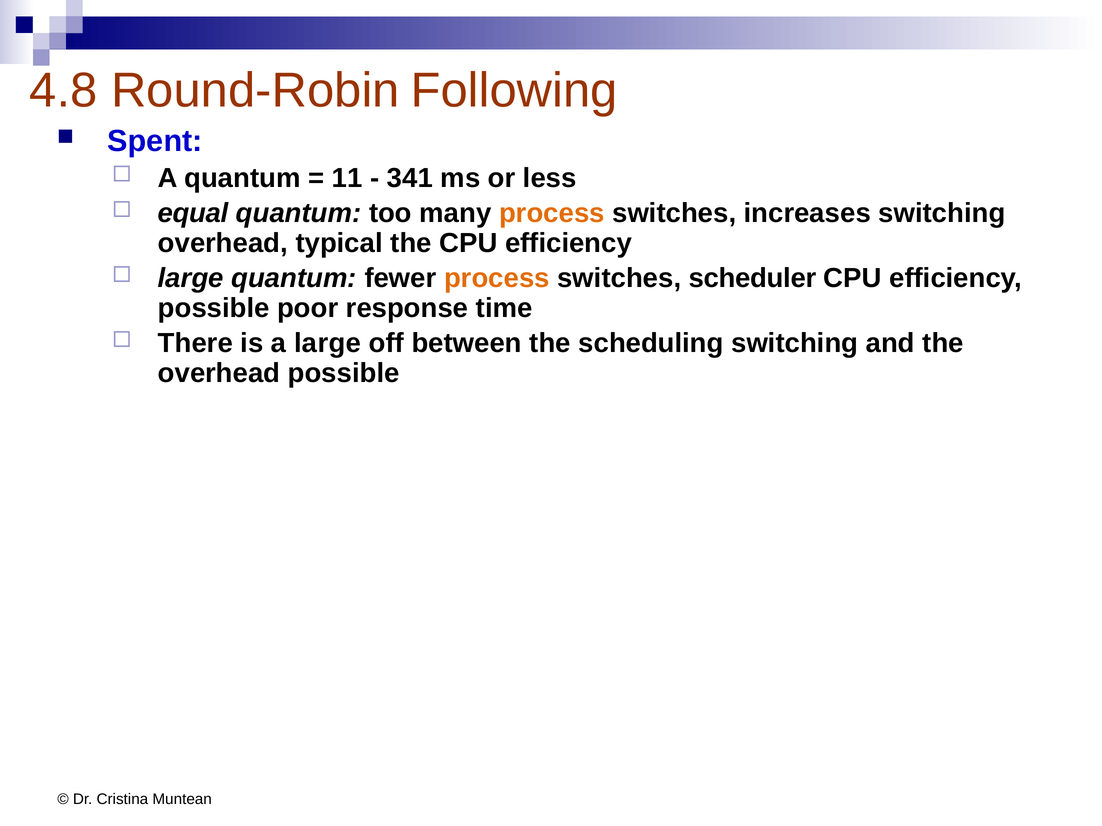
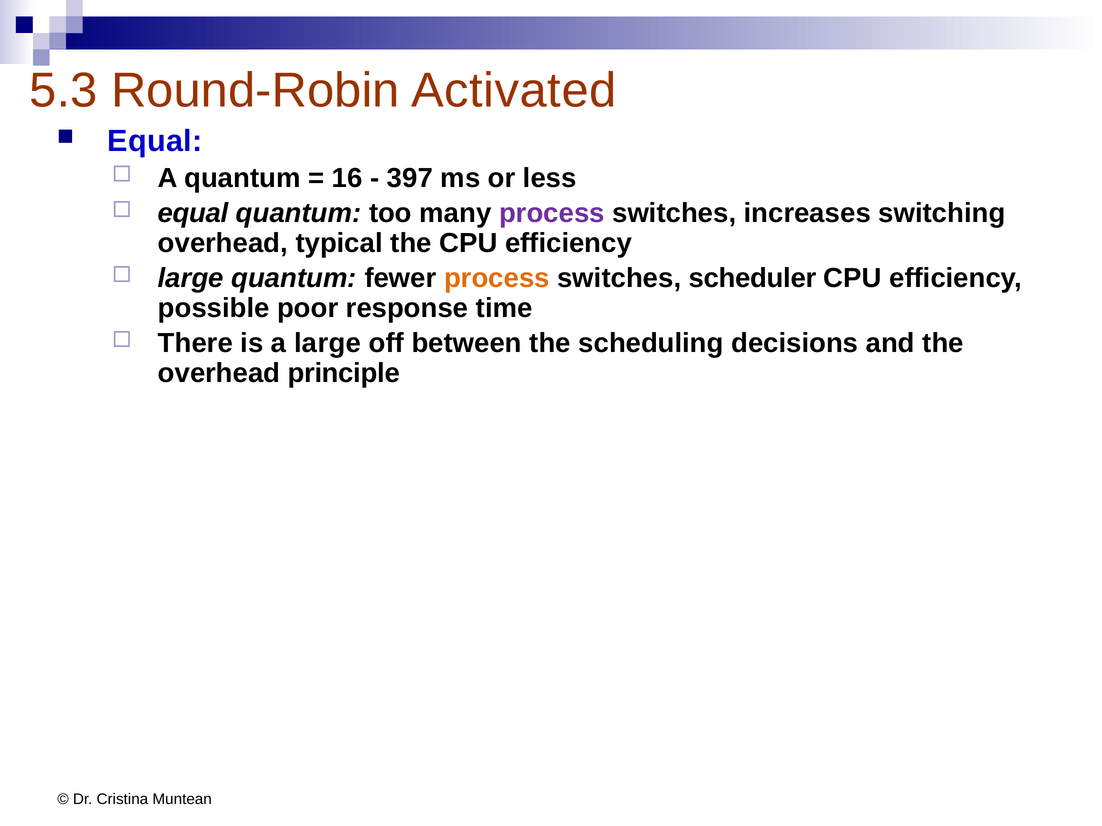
4.8: 4.8 -> 5.3
Following: Following -> Activated
Spent at (155, 141): Spent -> Equal
11: 11 -> 16
341: 341 -> 397
process at (552, 213) colour: orange -> purple
scheduling switching: switching -> decisions
overhead possible: possible -> principle
